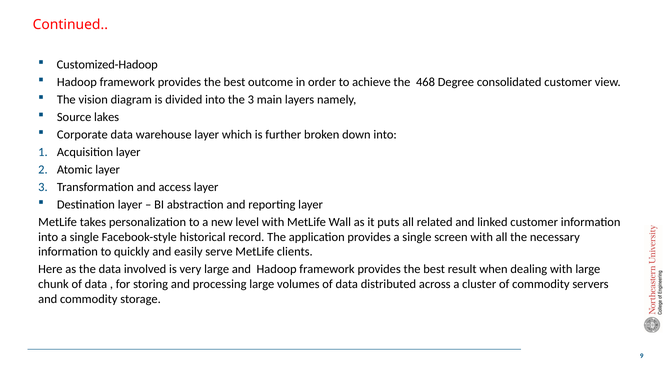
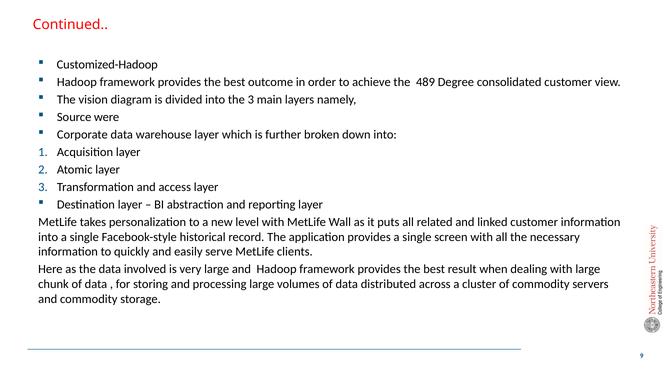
468: 468 -> 489
lakes: lakes -> were
